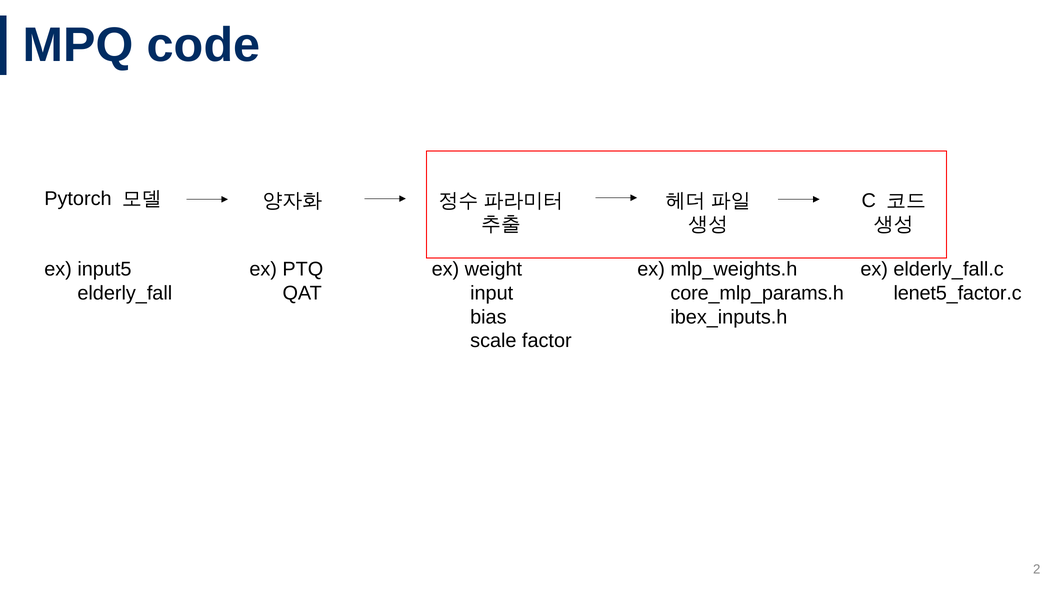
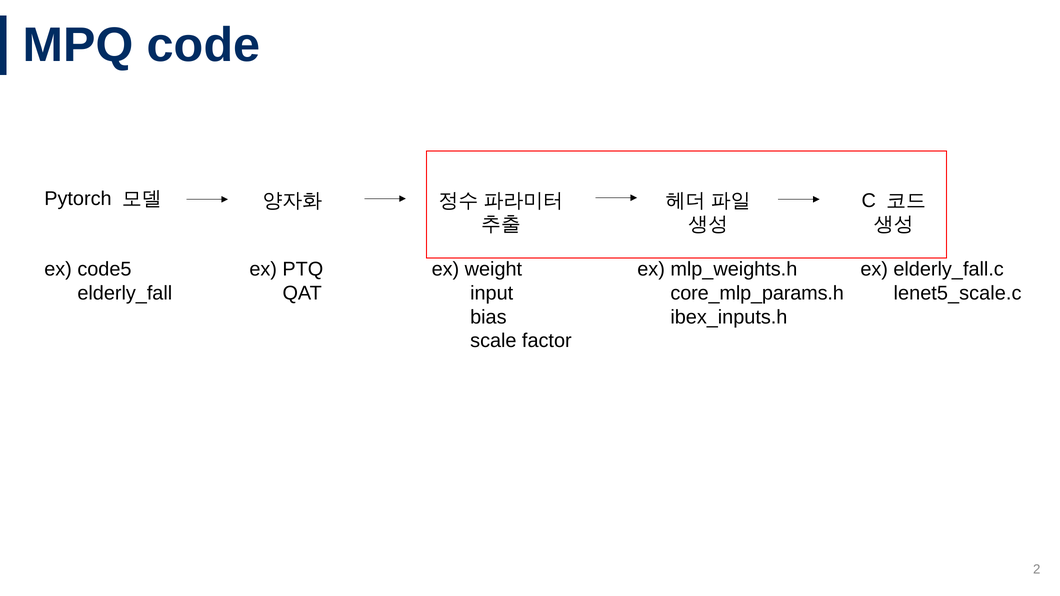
input5: input5 -> code5
lenet5_factor.c: lenet5_factor.c -> lenet5_scale.c
